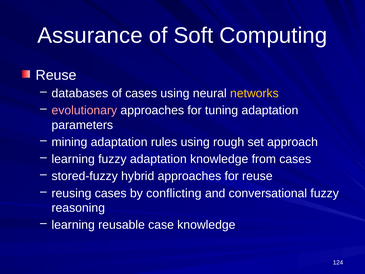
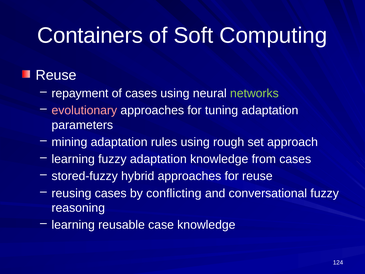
Assurance: Assurance -> Containers
databases: databases -> repayment
networks colour: yellow -> light green
